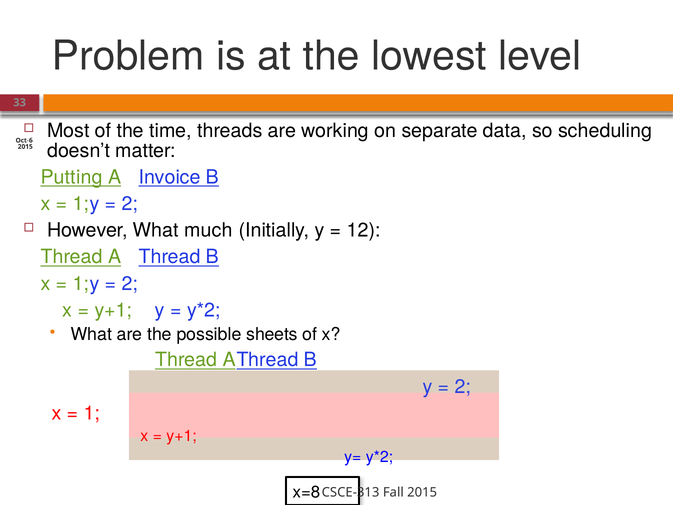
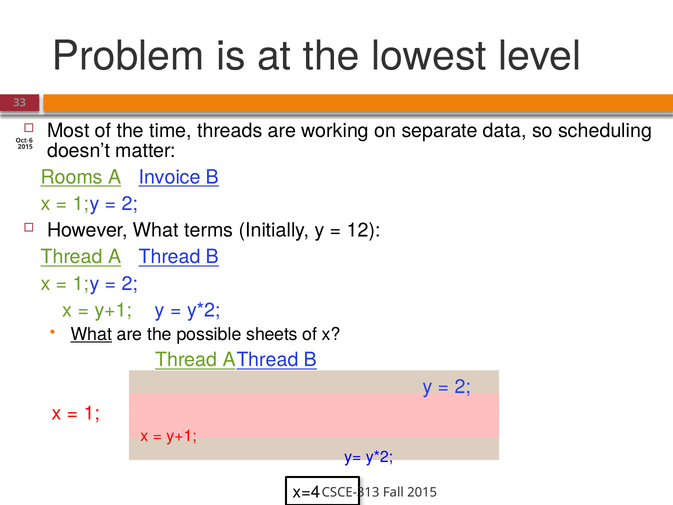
Putting: Putting -> Rooms
much: much -> terms
What at (91, 334) underline: none -> present
x=8: x=8 -> x=4
